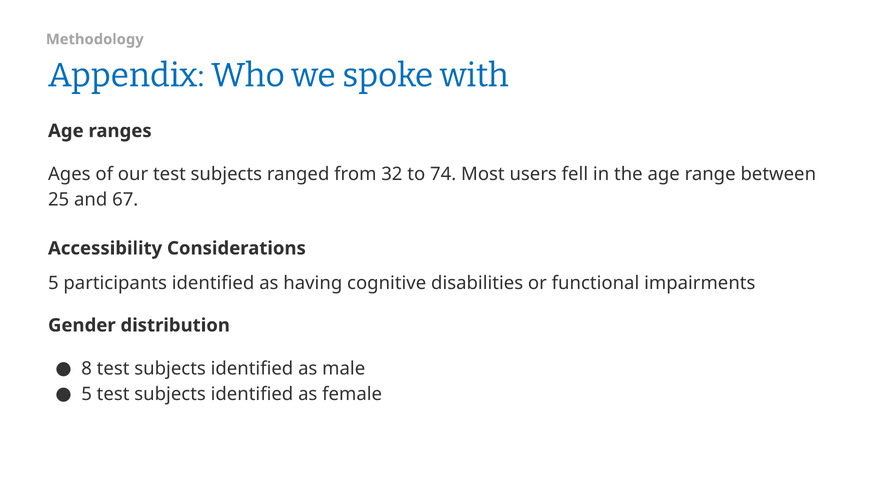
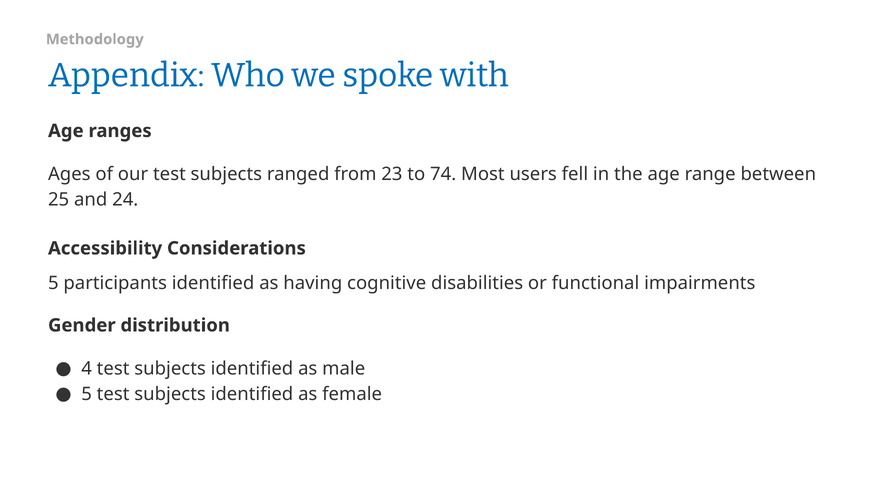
32: 32 -> 23
67: 67 -> 24
8: 8 -> 4
